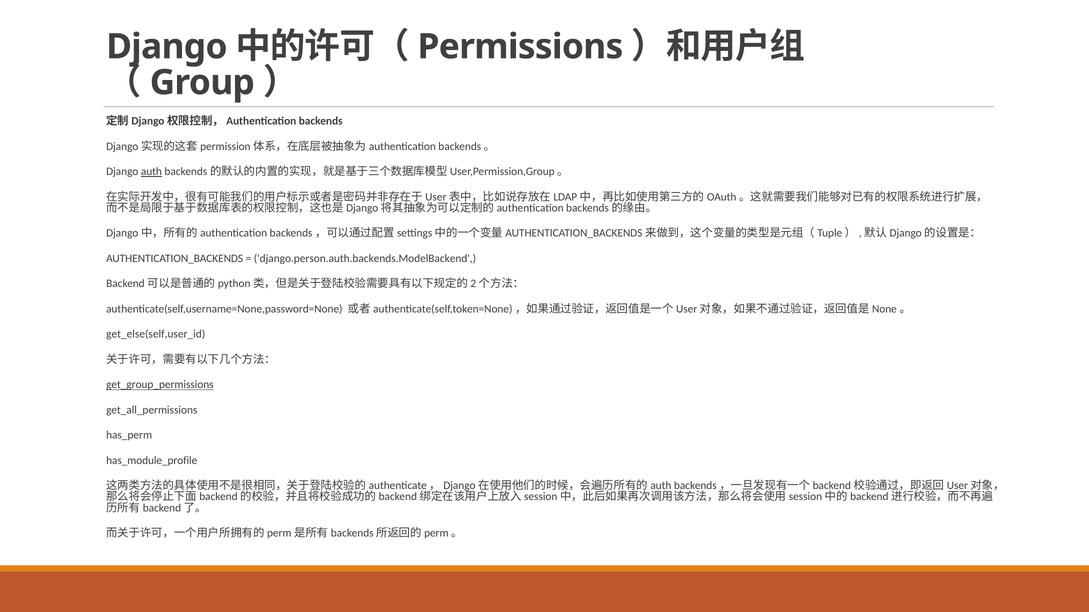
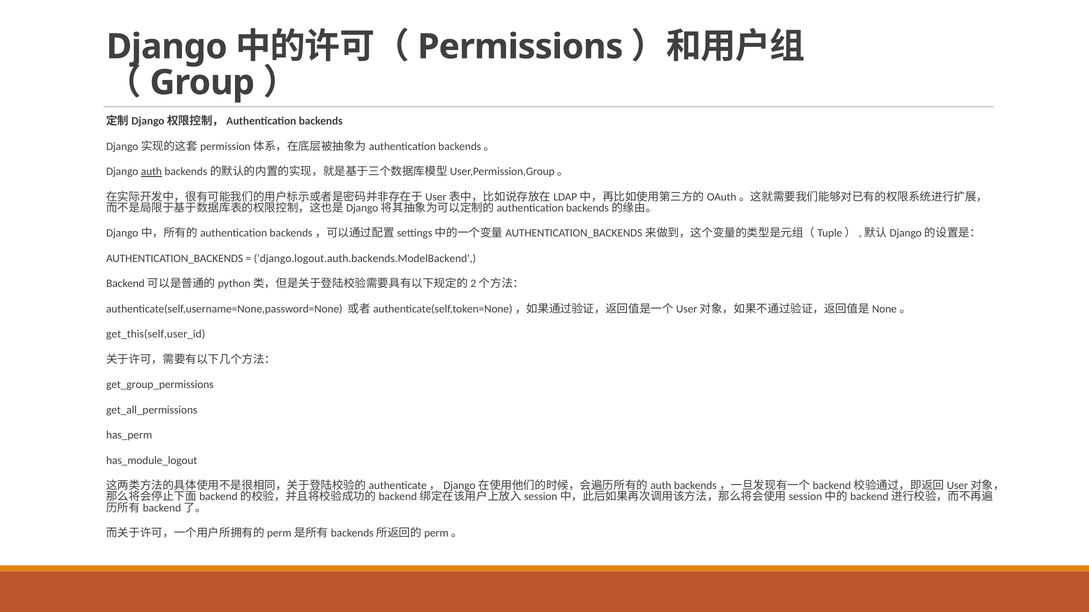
django.person.auth.backends.ModelBackend: django.person.auth.backends.ModelBackend -> django.logout.auth.backends.ModelBackend
get_else(self,user_id: get_else(self,user_id -> get_this(self,user_id
get_group_permissions underline: present -> none
has_module_profile: has_module_profile -> has_module_logout
